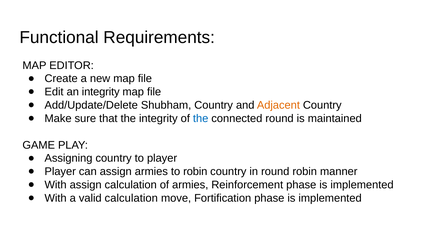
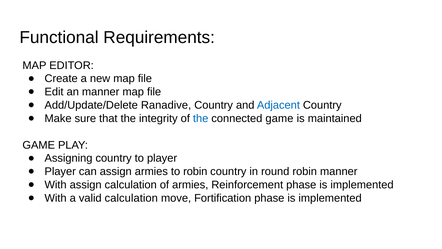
an integrity: integrity -> manner
Shubham: Shubham -> Ranadive
Adjacent colour: orange -> blue
connected round: round -> game
